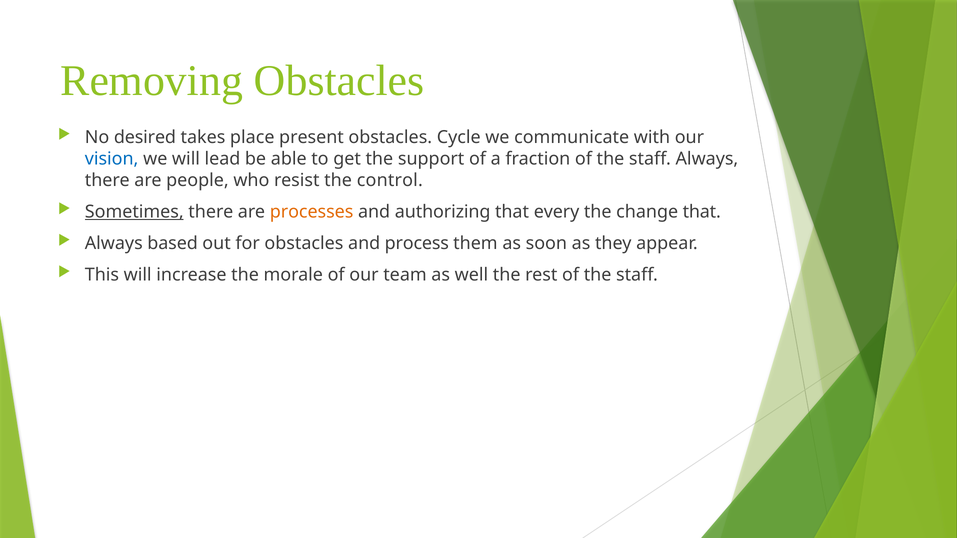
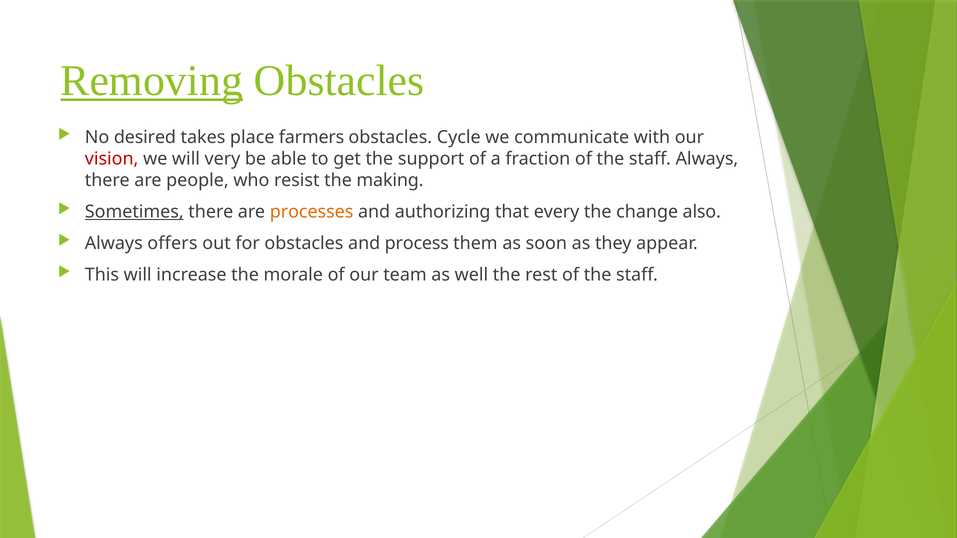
Removing underline: none -> present
present: present -> farmers
vision colour: blue -> red
lead: lead -> very
control: control -> making
change that: that -> also
based: based -> offers
